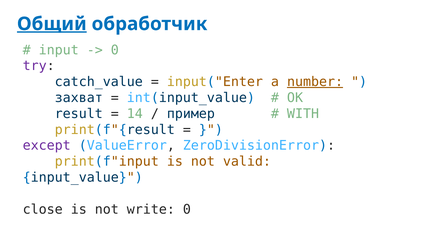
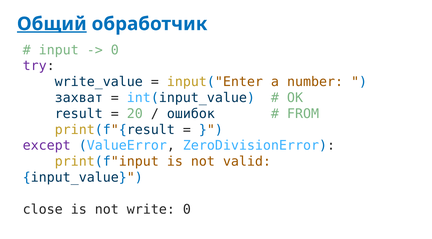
catch_value: catch_value -> write_value
number underline: present -> none
14: 14 -> 20
пример: пример -> ошибок
WITH: WITH -> FROM
